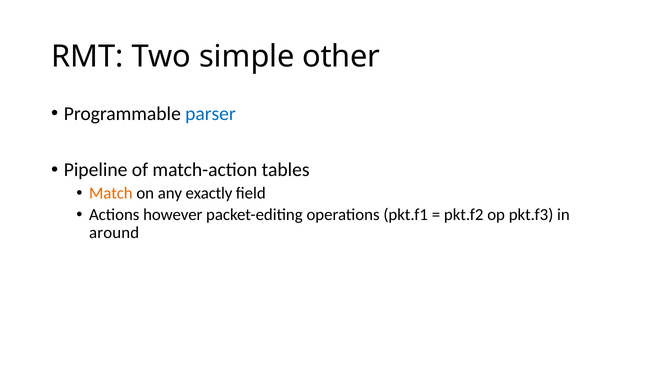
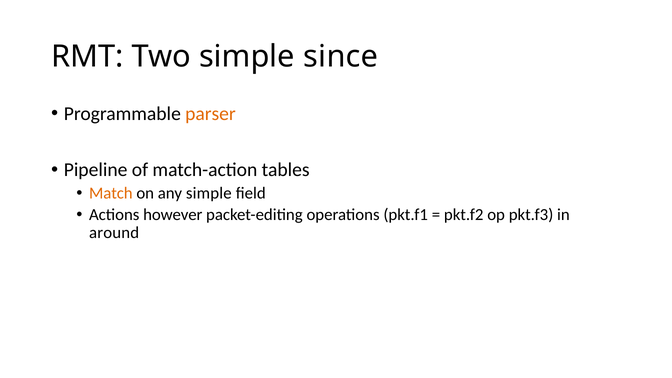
other: other -> since
parser colour: blue -> orange
any exactly: exactly -> simple
